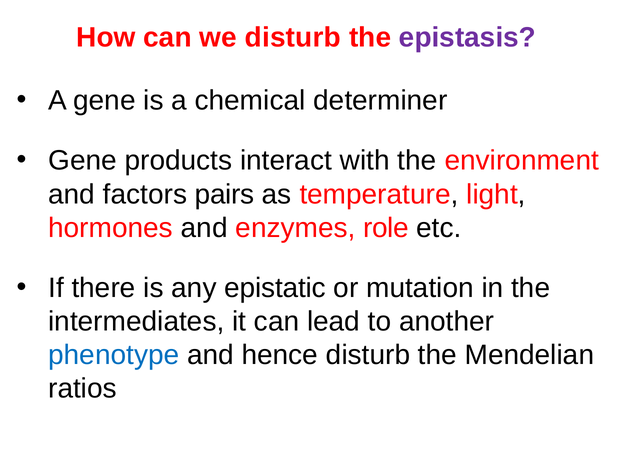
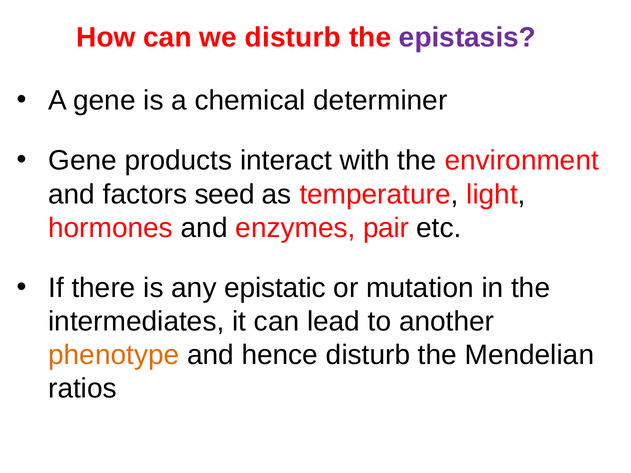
pairs: pairs -> seed
role: role -> pair
phenotype colour: blue -> orange
